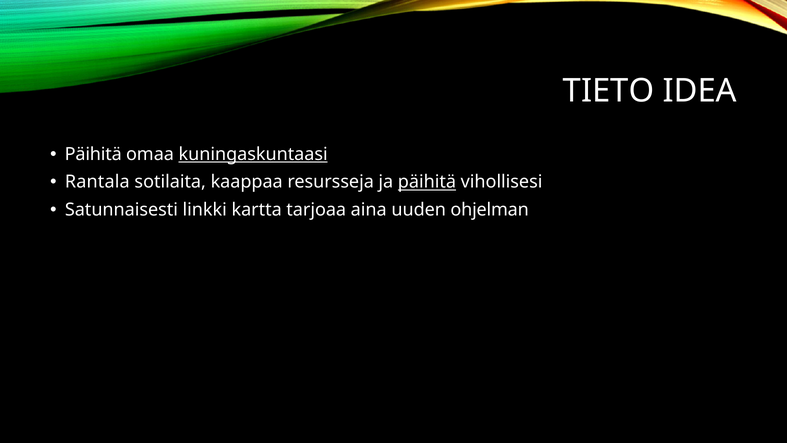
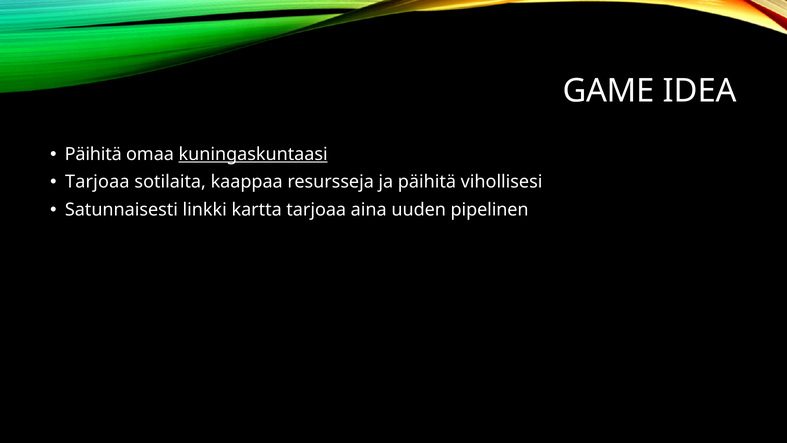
TIETO: TIETO -> GAME
Rantala at (97, 182): Rantala -> Tarjoaa
päihitä at (427, 182) underline: present -> none
ohjelman: ohjelman -> pipelinen
